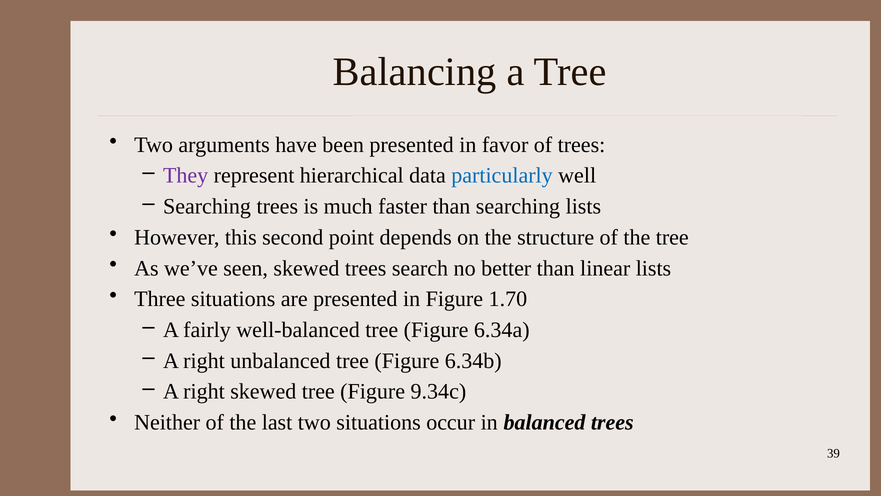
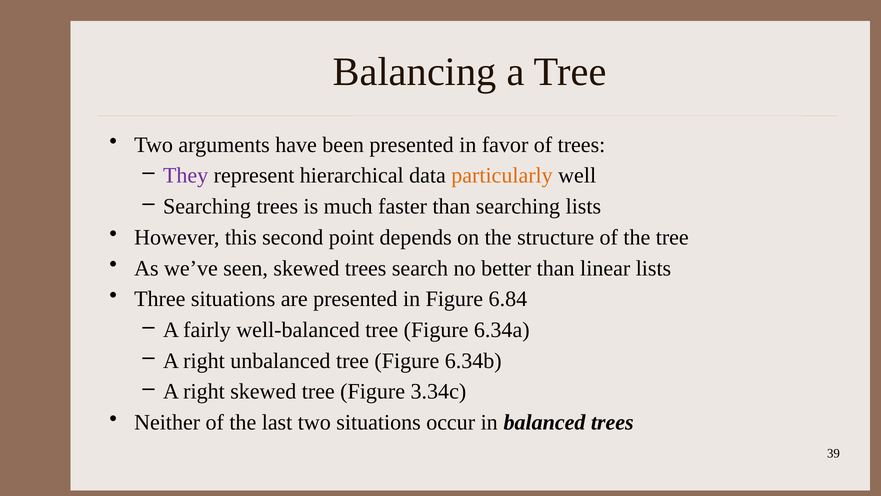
particularly colour: blue -> orange
1.70: 1.70 -> 6.84
9.34c: 9.34c -> 3.34c
